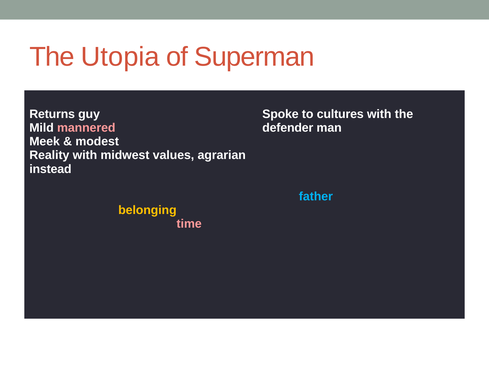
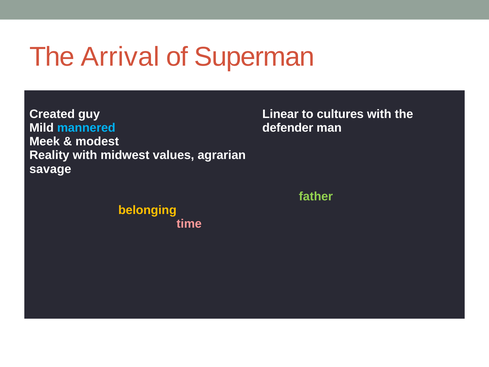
Utopia: Utopia -> Arrival
Returns: Returns -> Created
Spoke: Spoke -> Linear
mannered colour: pink -> light blue
instead: instead -> savage
father colour: light blue -> light green
